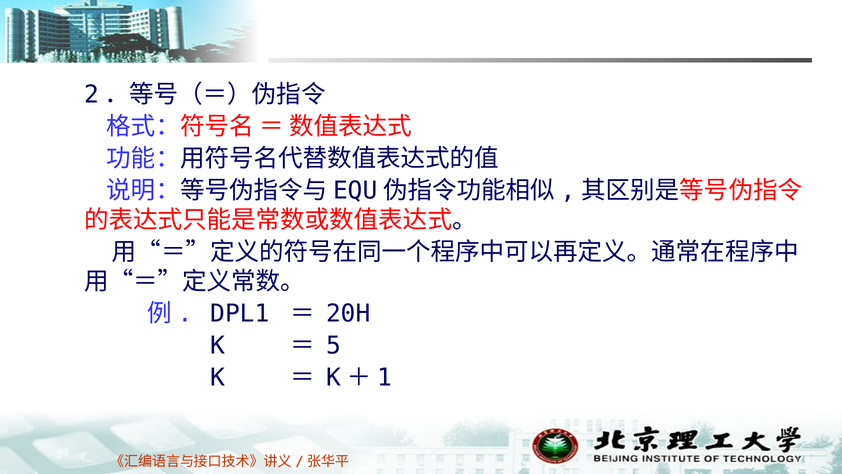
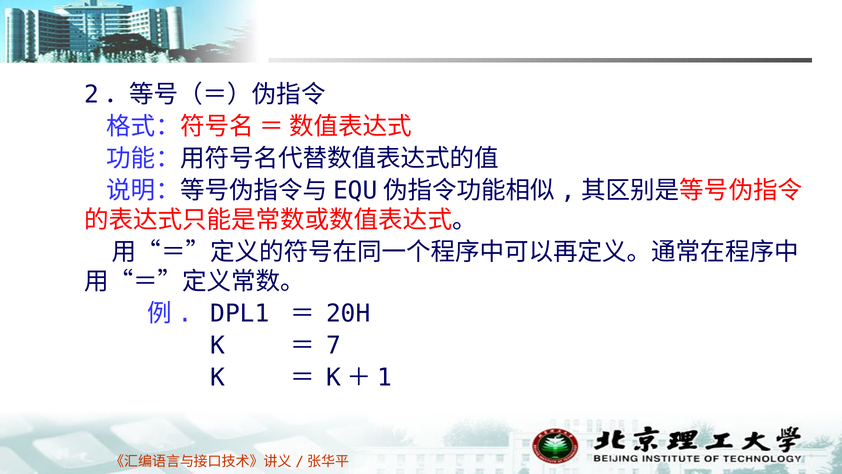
5: 5 -> 7
